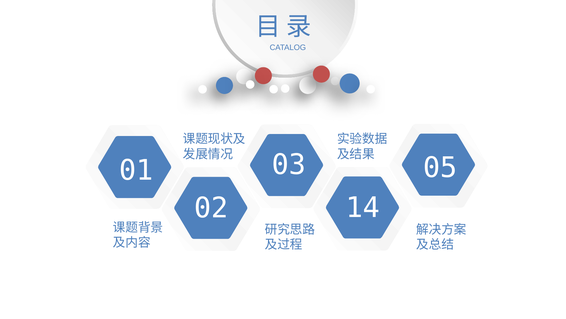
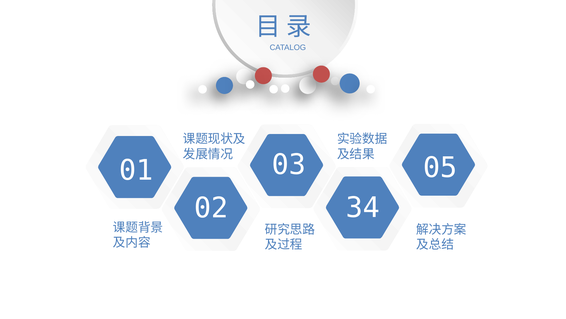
14: 14 -> 34
